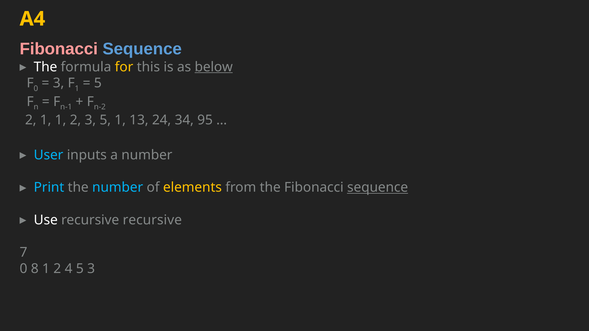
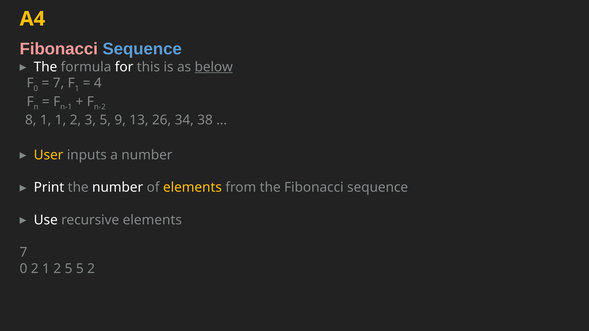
for colour: yellow -> white
3 at (59, 83): 3 -> 7
5 at (98, 83): 5 -> 4
2 at (31, 120): 2 -> 8
5 1: 1 -> 9
24: 24 -> 26
95: 95 -> 38
User colour: light blue -> yellow
Print colour: light blue -> white
number at (118, 188) colour: light blue -> white
sequence at (378, 188) underline: present -> none
recursive recursive: recursive -> elements
0 8: 8 -> 2
2 4: 4 -> 5
5 3: 3 -> 2
